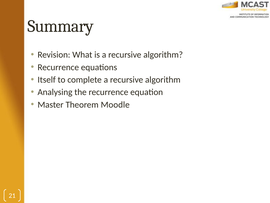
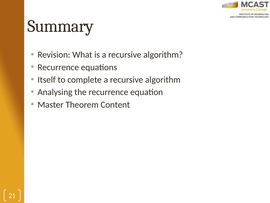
Moodle: Moodle -> Content
